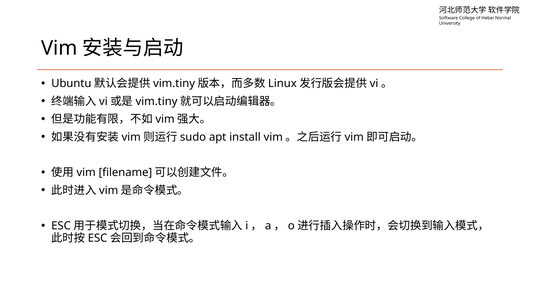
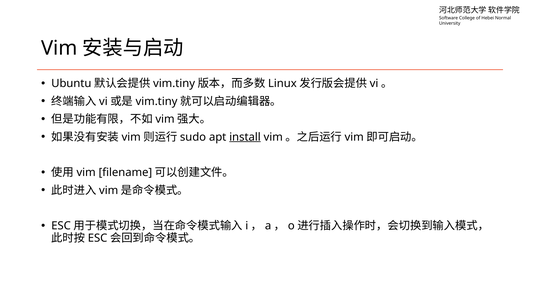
install underline: none -> present
